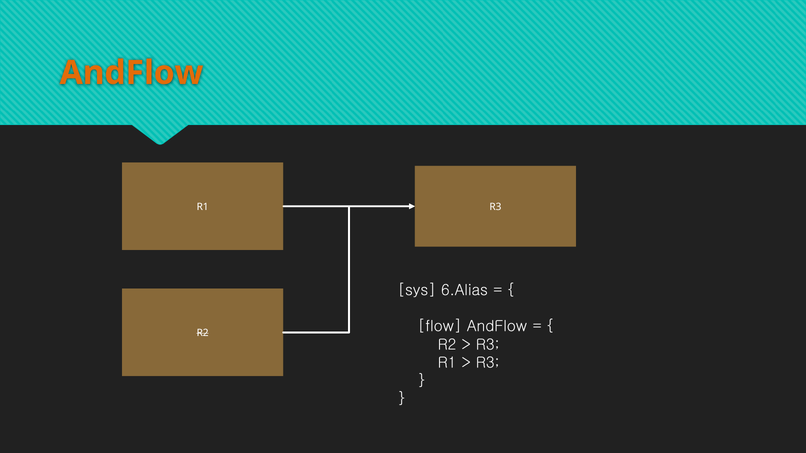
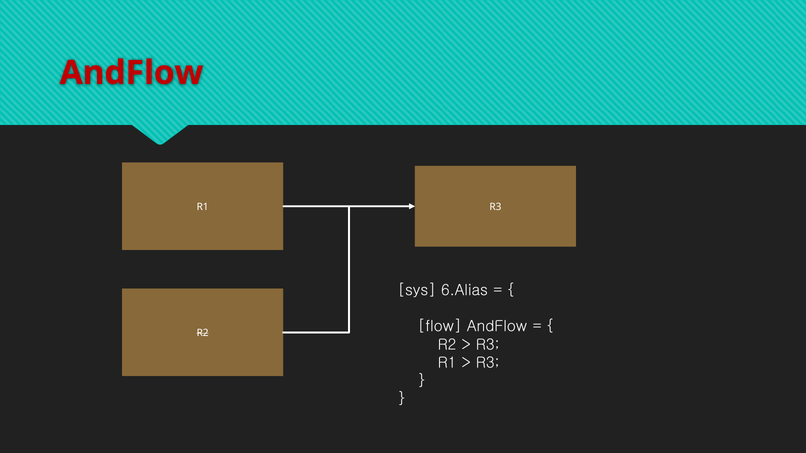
AndFlow at (131, 73) colour: orange -> red
